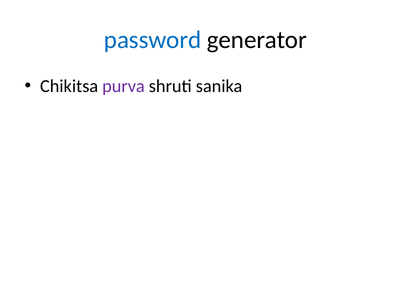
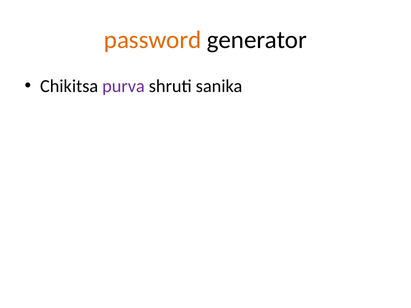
password colour: blue -> orange
